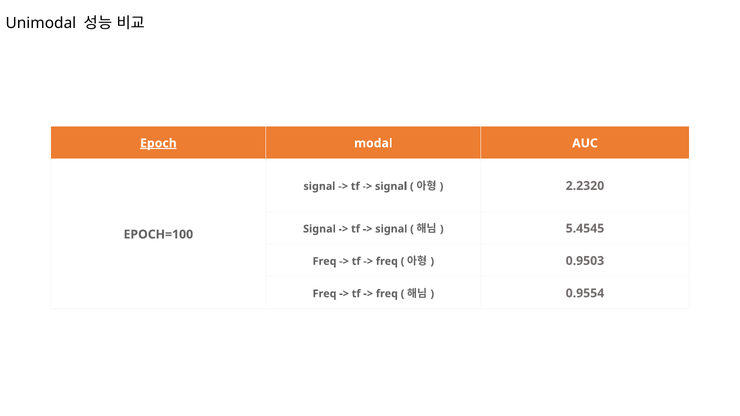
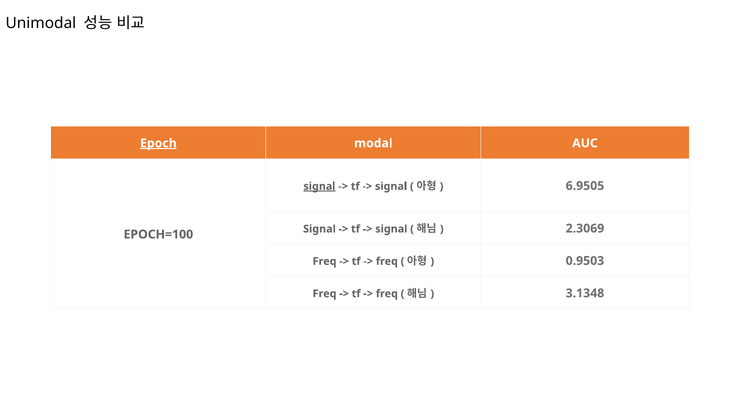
signal at (319, 186) underline: none -> present
2.2320: 2.2320 -> 6.9505
5.4545: 5.4545 -> 2.3069
0.9554: 0.9554 -> 3.1348
